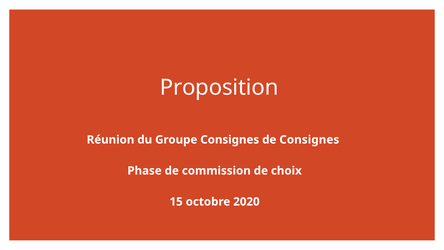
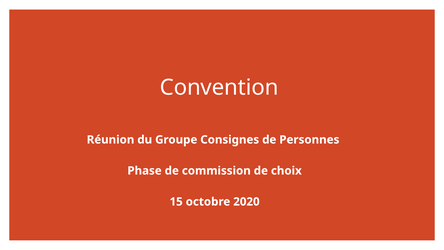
Proposition: Proposition -> Convention
de Consignes: Consignes -> Personnes
